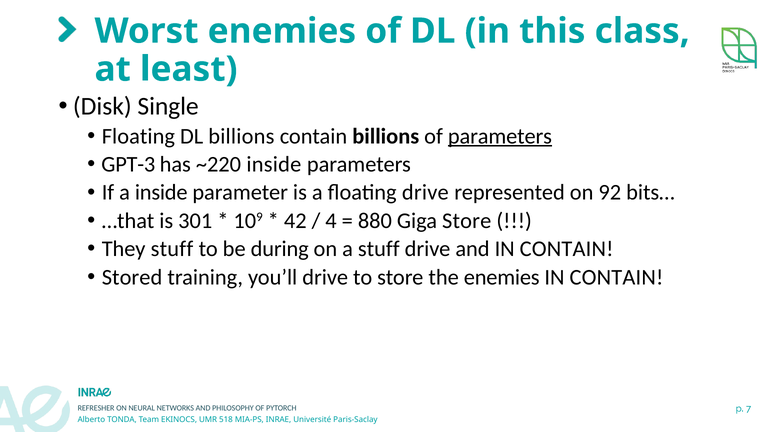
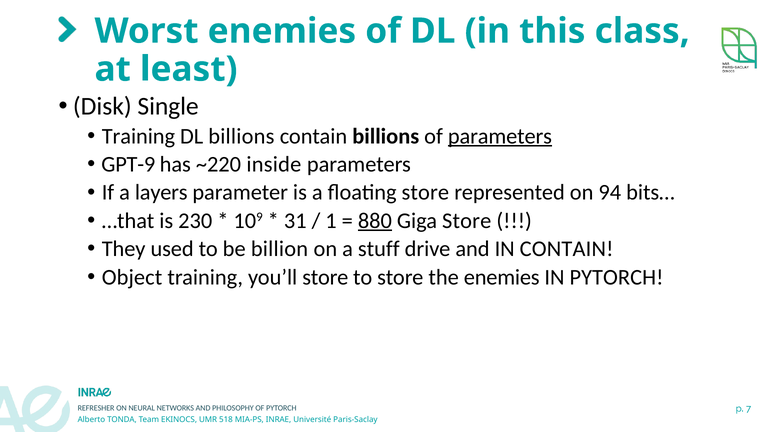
Floating at (138, 136): Floating -> Training
GPT-3: GPT-3 -> GPT-9
a inside: inside -> layers
floating drive: drive -> store
92: 92 -> 94
301: 301 -> 230
42: 42 -> 31
4: 4 -> 1
880 underline: none -> present
They stuff: stuff -> used
during: during -> billion
Stored: Stored -> Object
you’ll drive: drive -> store
CONTAIN at (616, 277): CONTAIN -> PYTORCH
